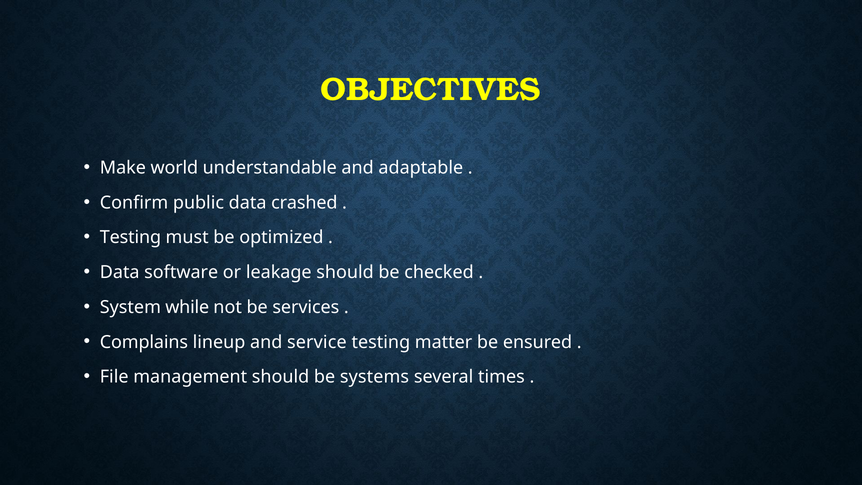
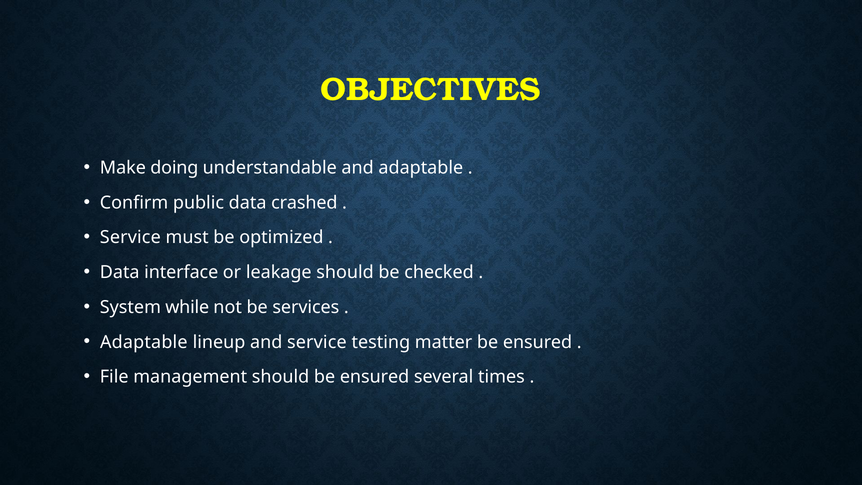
world: world -> doing
Testing at (130, 237): Testing -> Service
software: software -> interface
Complains at (144, 342): Complains -> Adaptable
should be systems: systems -> ensured
